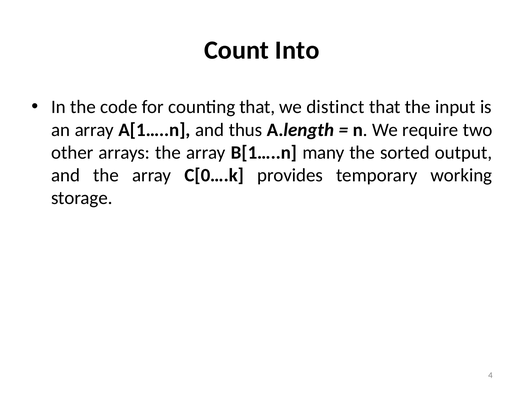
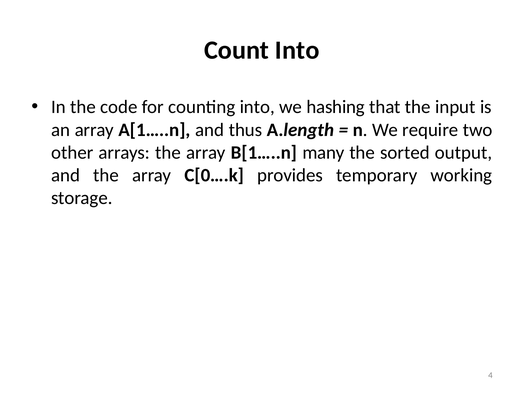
counting that: that -> into
distinct: distinct -> hashing
